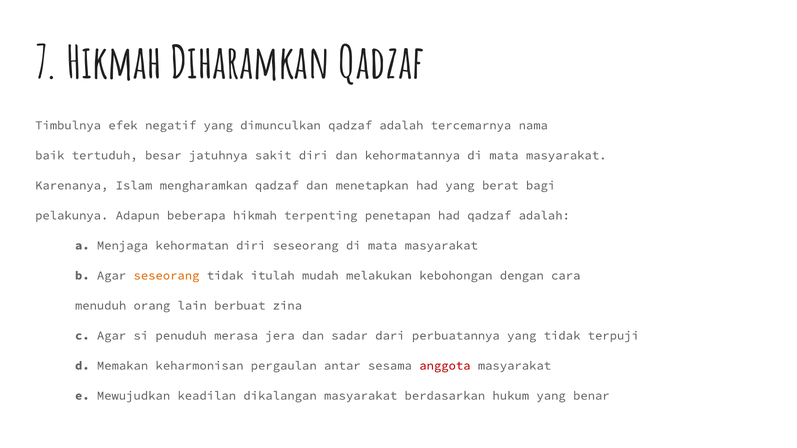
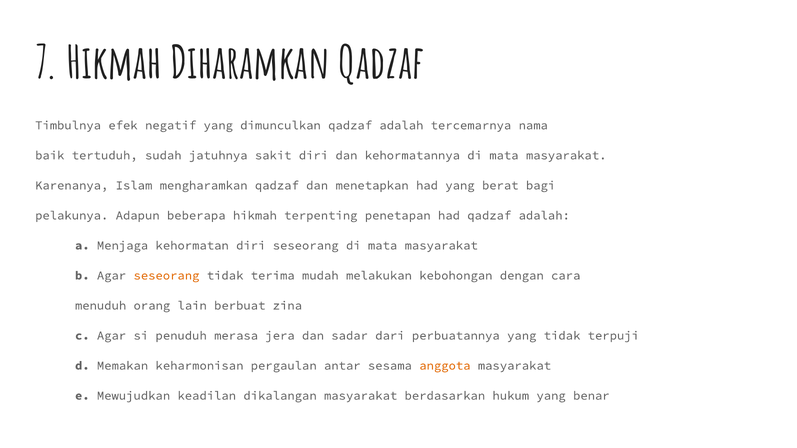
besar: besar -> sudah
itulah: itulah -> terima
anggota colour: red -> orange
